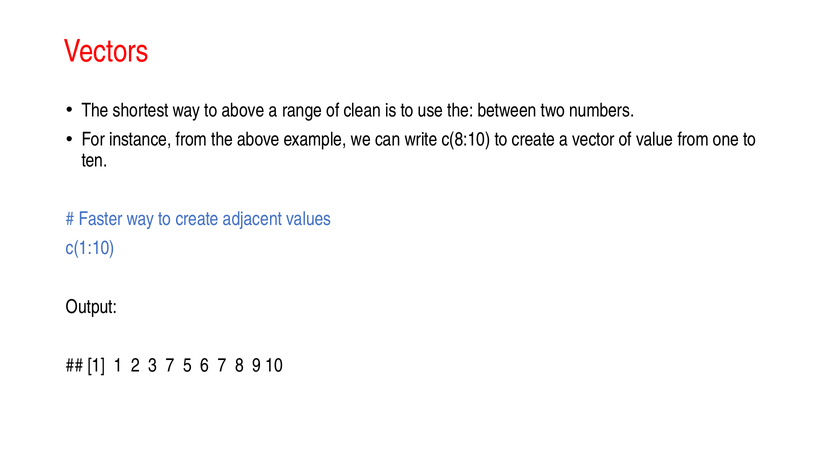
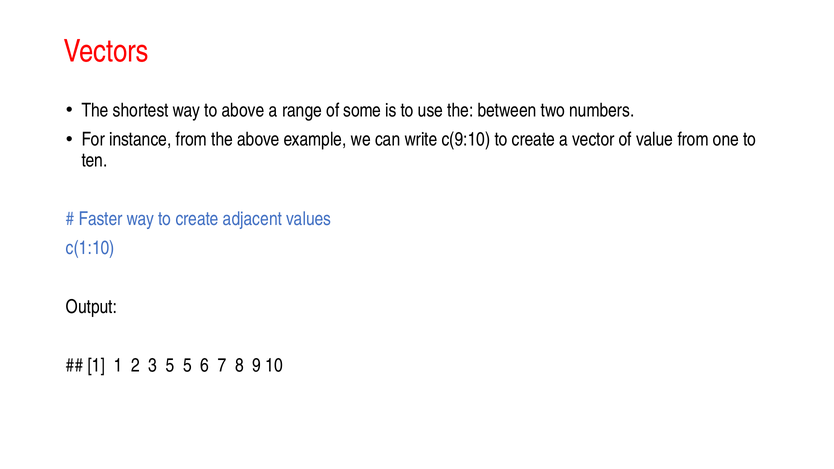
clean: clean -> some
c(8:10: c(8:10 -> c(9:10
3 7: 7 -> 5
